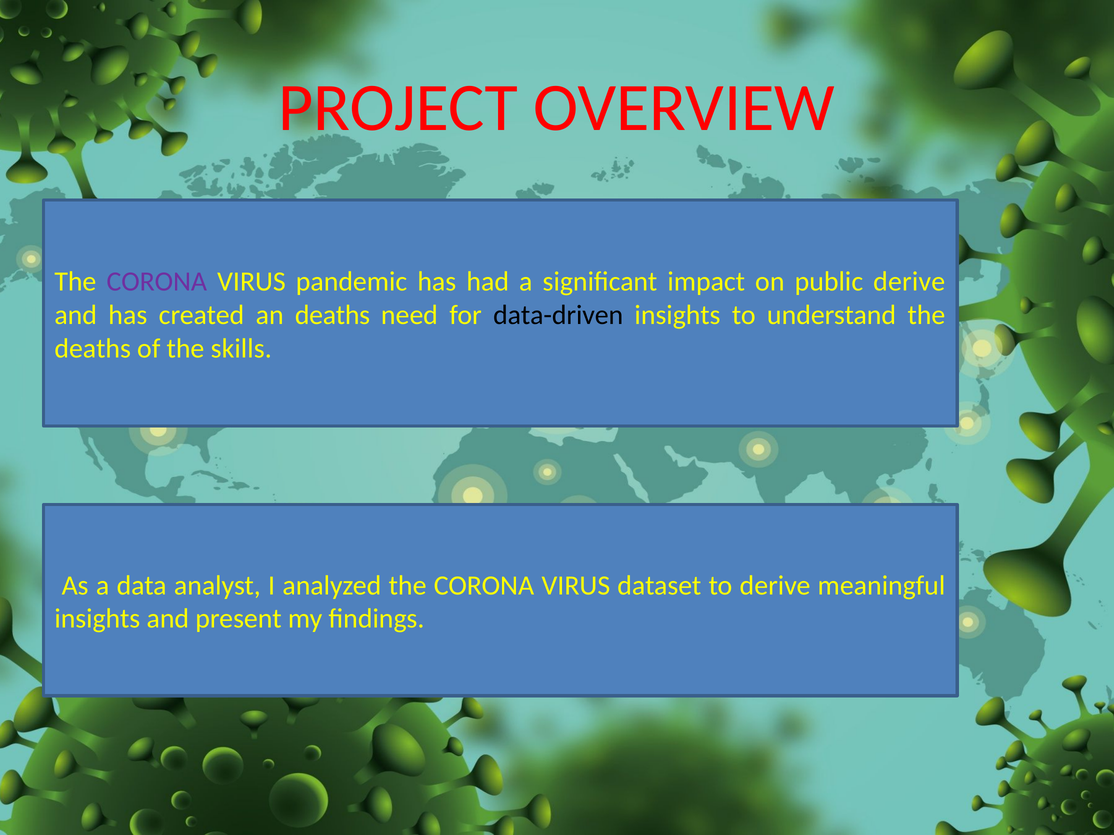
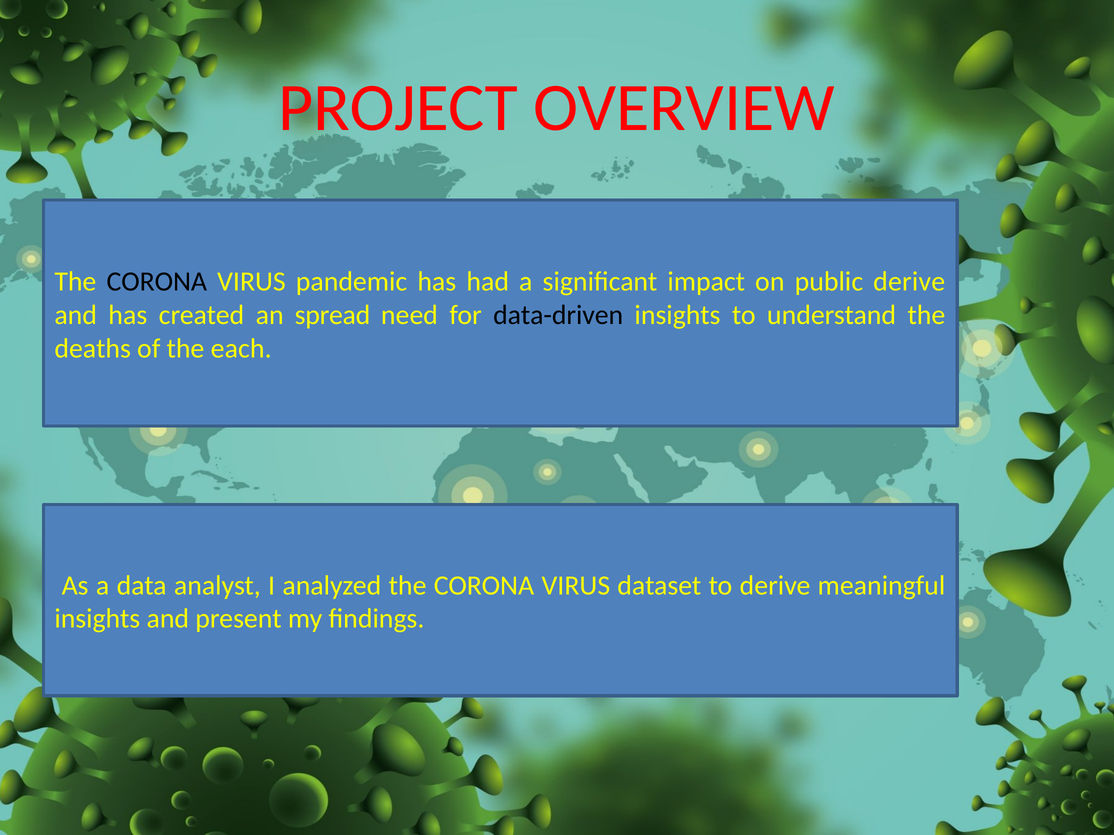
CORONA at (157, 282) colour: purple -> black
an deaths: deaths -> spread
skills: skills -> each
